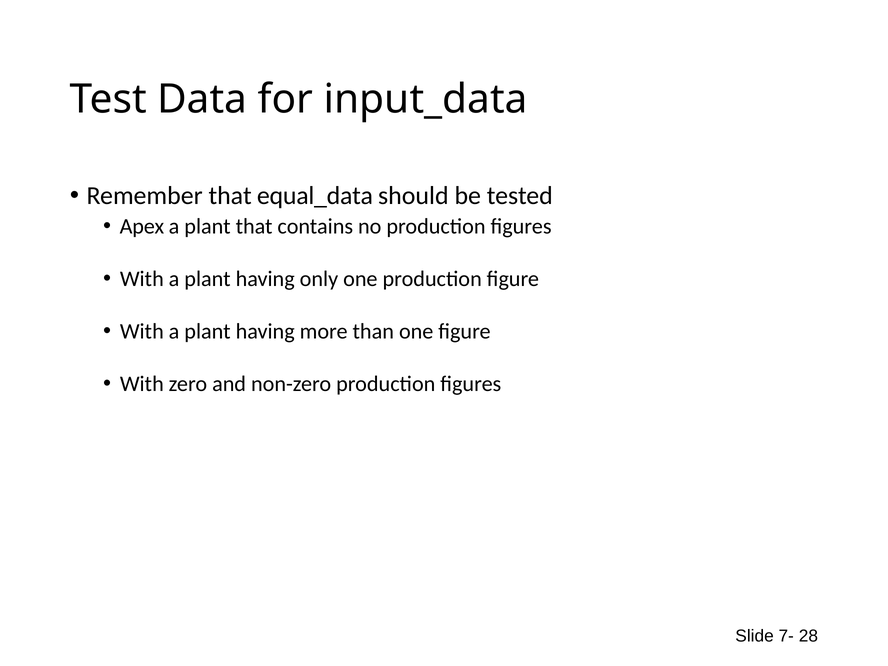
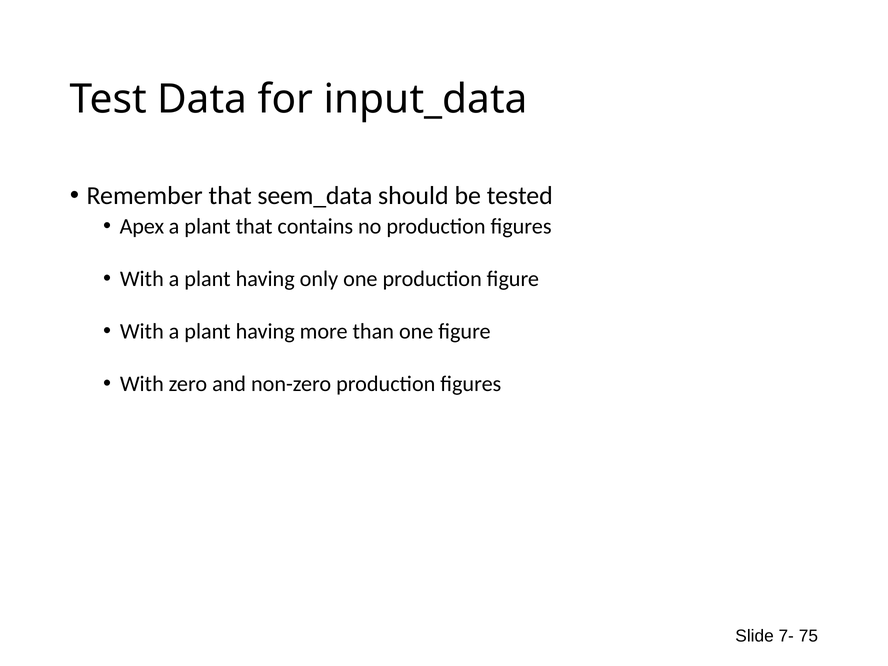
equal_data: equal_data -> seem_data
28: 28 -> 75
